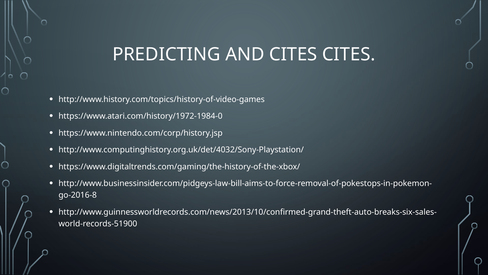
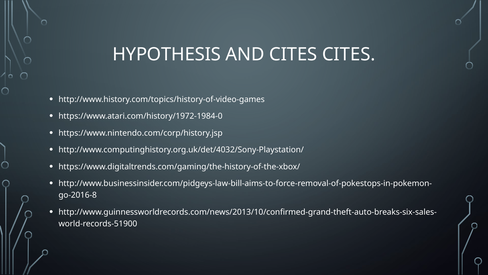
PREDICTING: PREDICTING -> HYPOTHESIS
